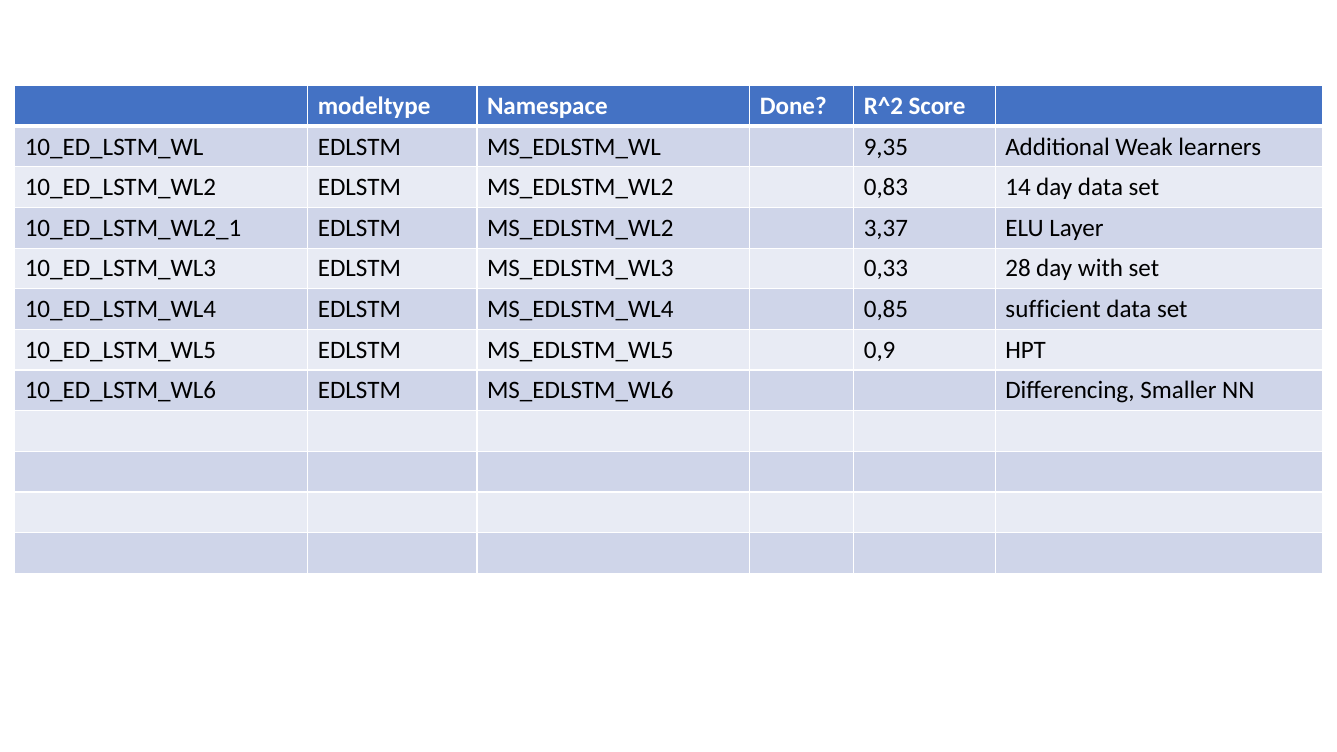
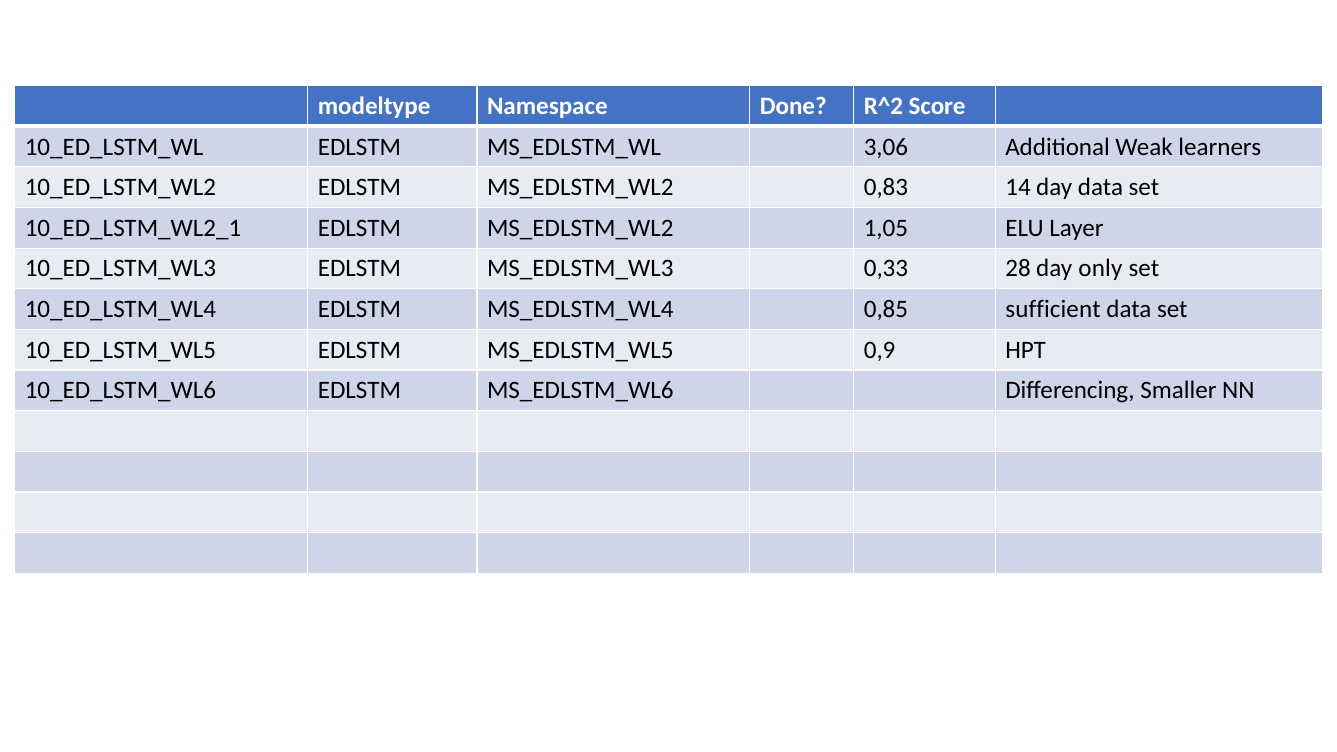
9,35: 9,35 -> 3,06
3,37: 3,37 -> 1,05
with: with -> only
